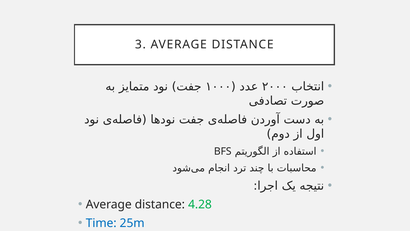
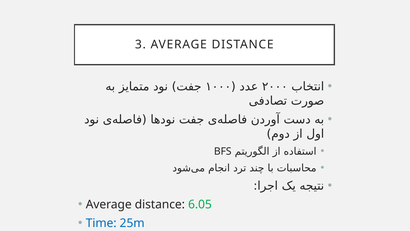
4.28: 4.28 -> 6.05
